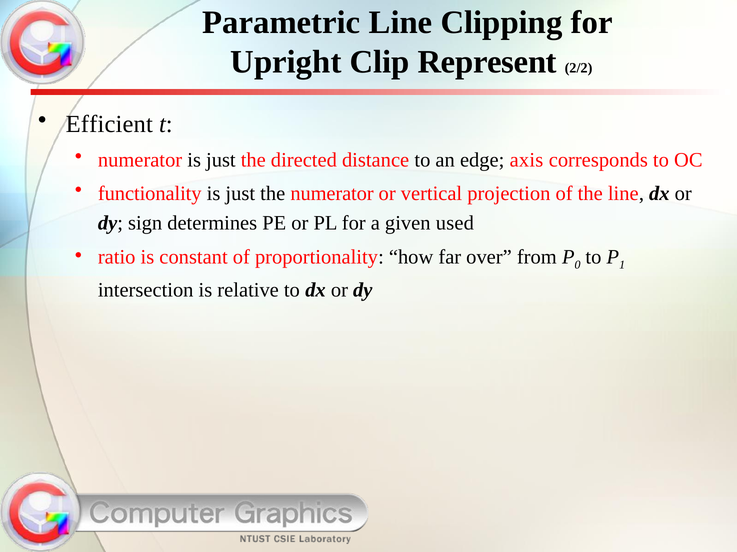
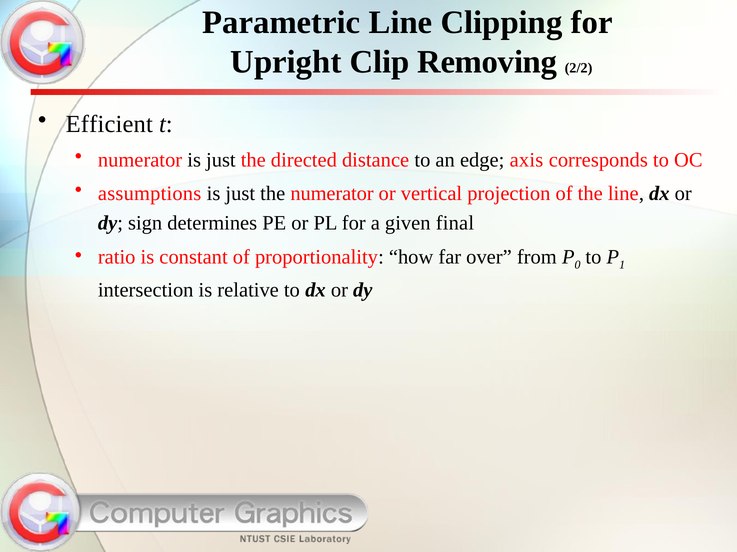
Represent: Represent -> Removing
functionality: functionality -> assumptions
used: used -> final
